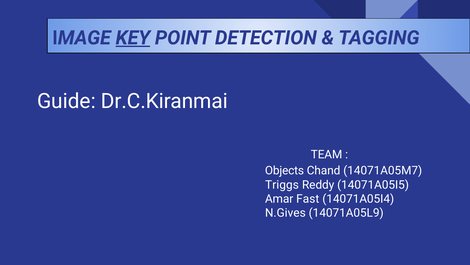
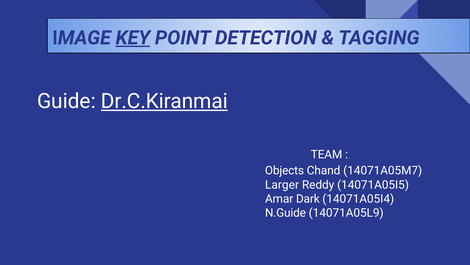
Dr.C.Kiranmai underline: none -> present
Triggs: Triggs -> Larger
Fast: Fast -> Dark
N.Gives: N.Gives -> N.Guide
